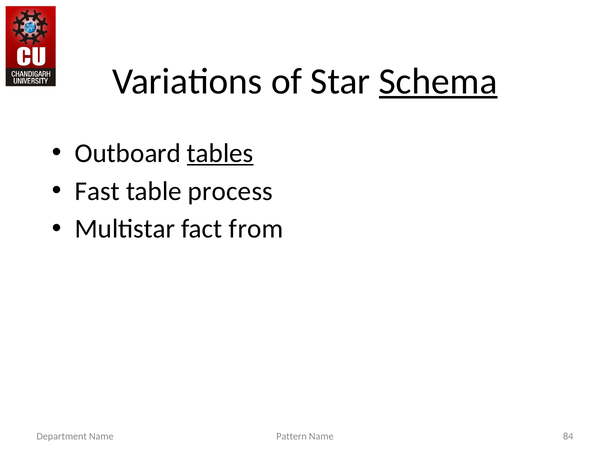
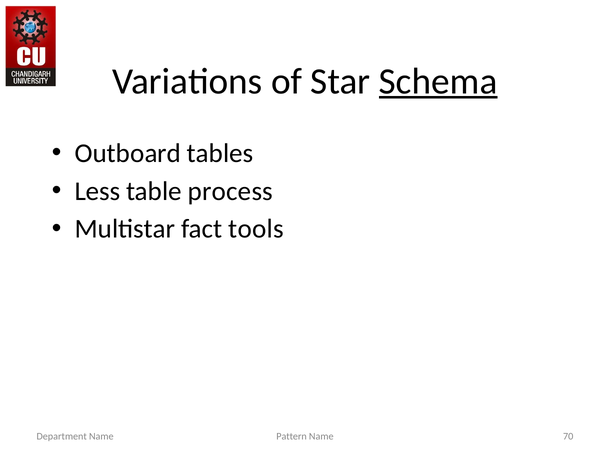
tables underline: present -> none
Fast: Fast -> Less
from: from -> tools
84: 84 -> 70
